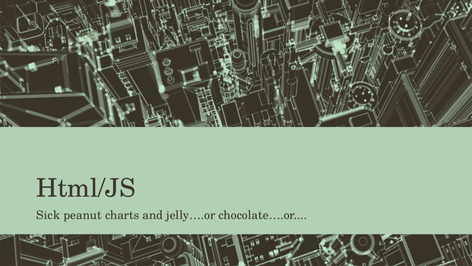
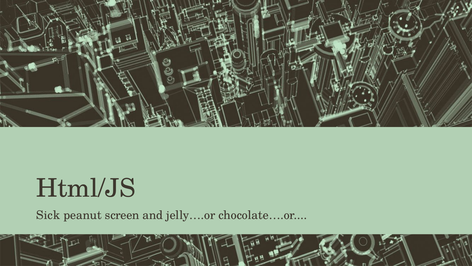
charts: charts -> screen
